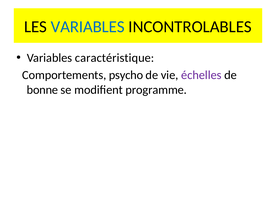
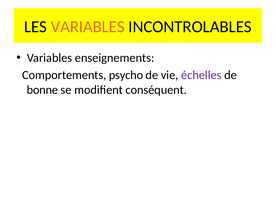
VARIABLES at (88, 27) colour: blue -> orange
caractéristique: caractéristique -> enseignements
programme: programme -> conséquent
